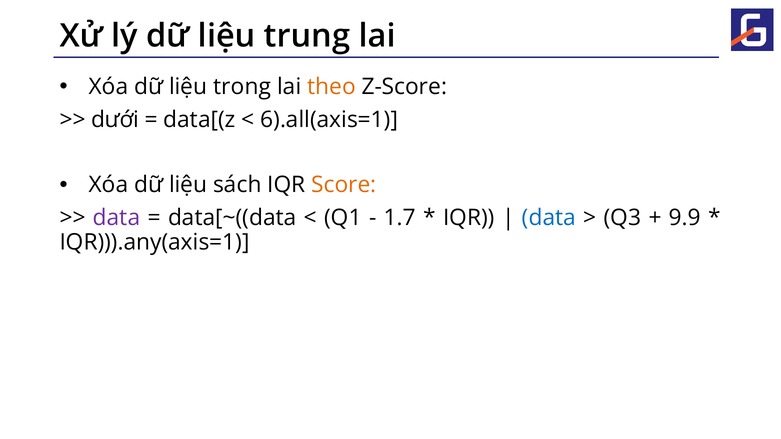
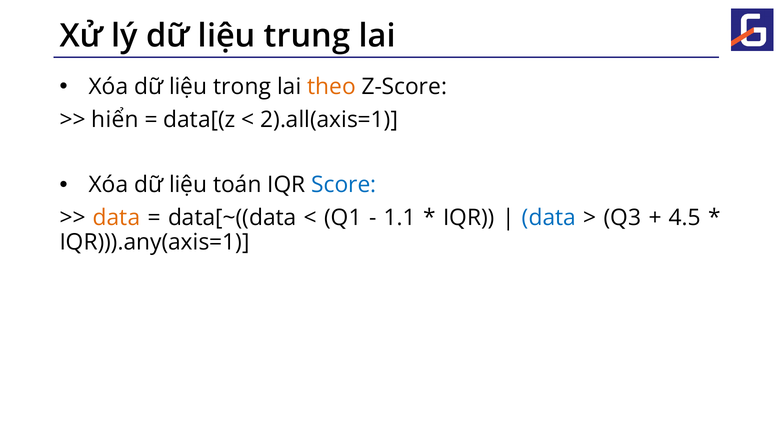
dưới: dưới -> hiển
6).all(axis=1: 6).all(axis=1 -> 2).all(axis=1
sách: sách -> toán
Score colour: orange -> blue
data at (117, 218) colour: purple -> orange
1.7: 1.7 -> 1.1
9.9: 9.9 -> 4.5
